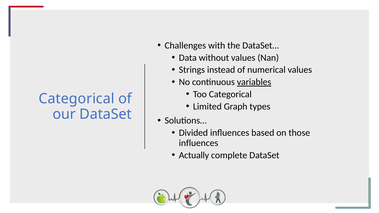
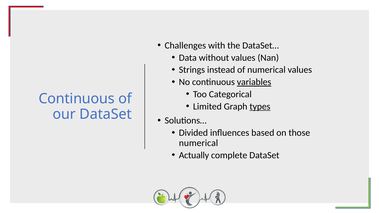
Categorical at (77, 99): Categorical -> Continuous
types underline: none -> present
influences at (199, 143): influences -> numerical
